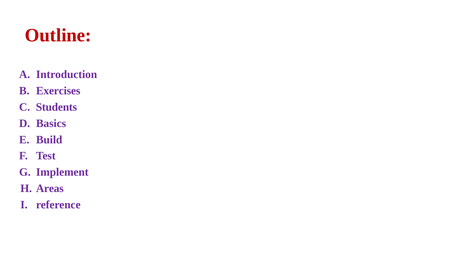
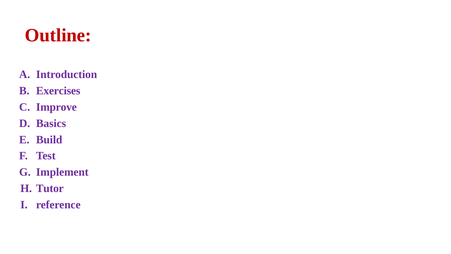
Students: Students -> Improve
Areas: Areas -> Tutor
